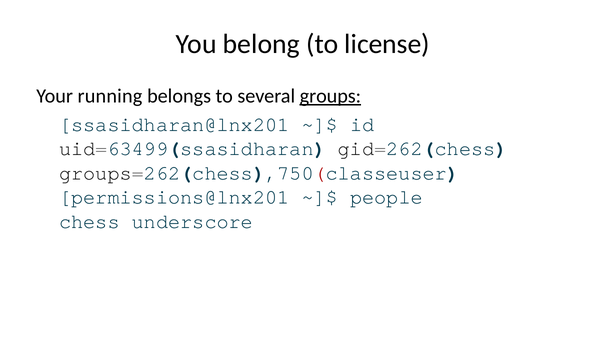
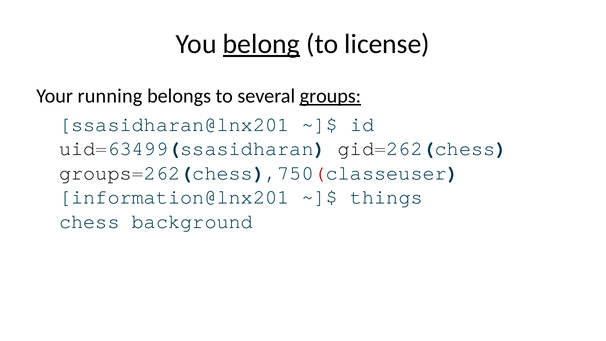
belong underline: none -> present
permissions@lnx201: permissions@lnx201 -> information@lnx201
people: people -> things
underscore: underscore -> background
